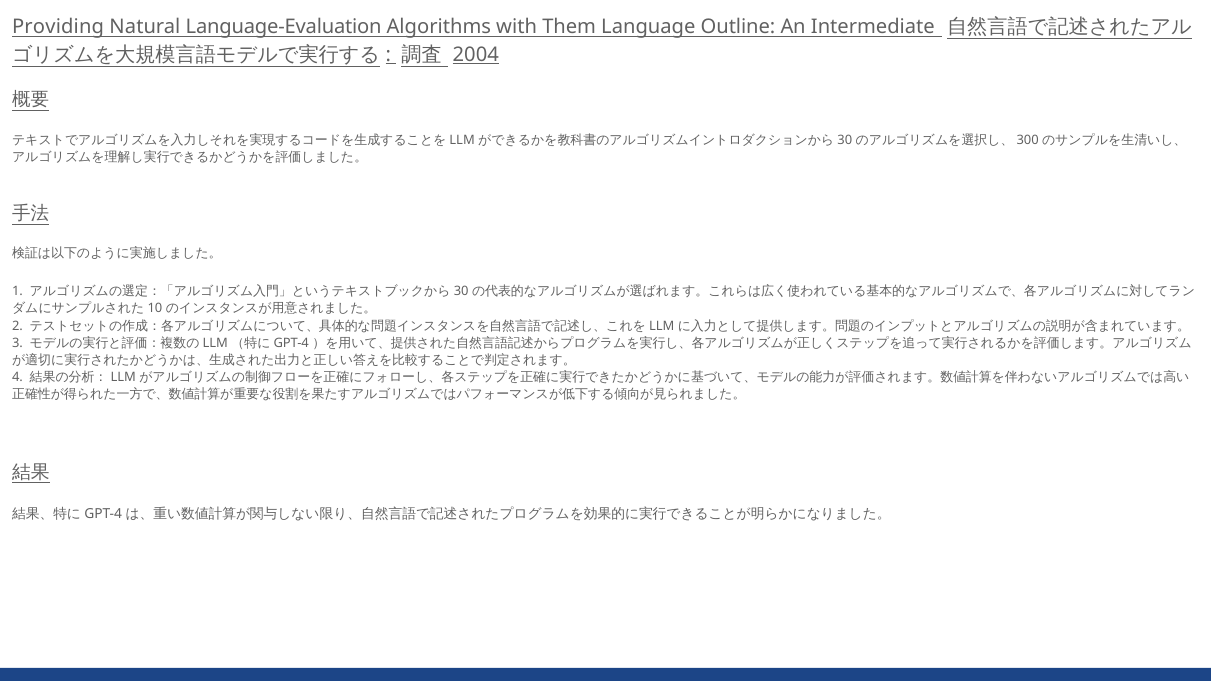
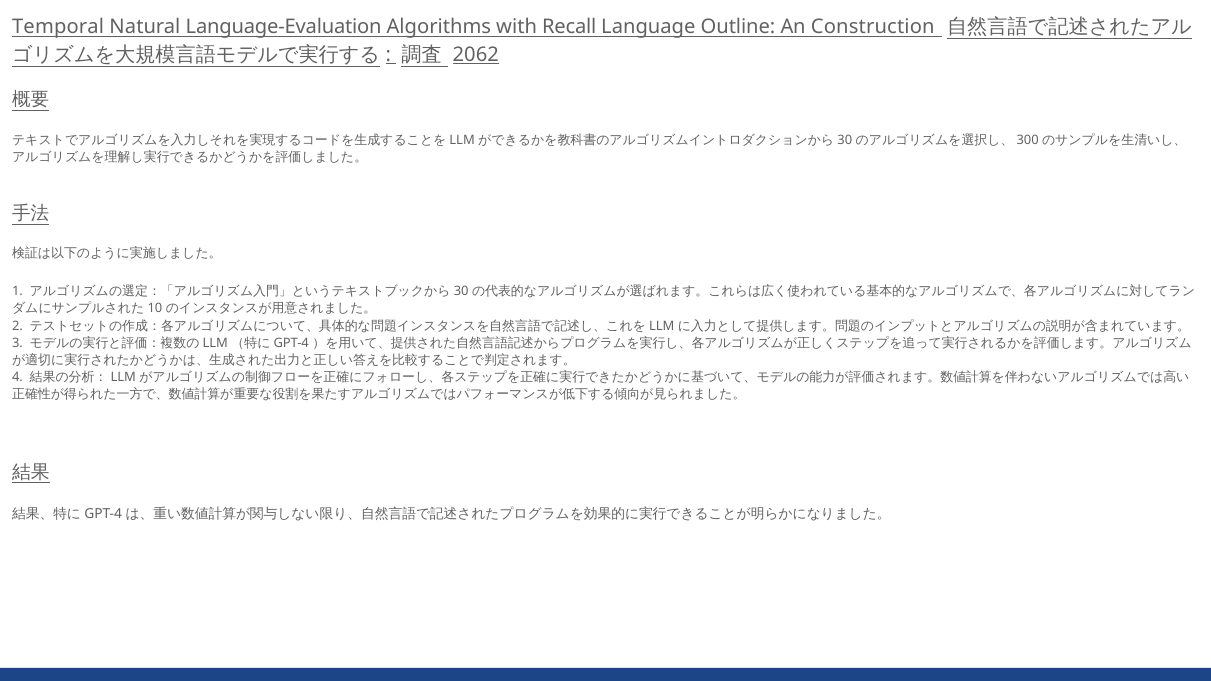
Providing: Providing -> Temporal
Them: Them -> Recall
Intermediate: Intermediate -> Construction
2004: 2004 -> 2062
